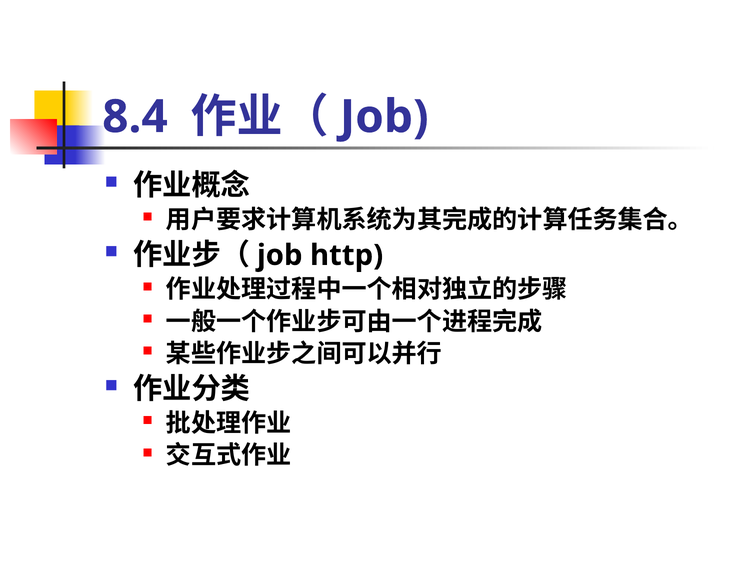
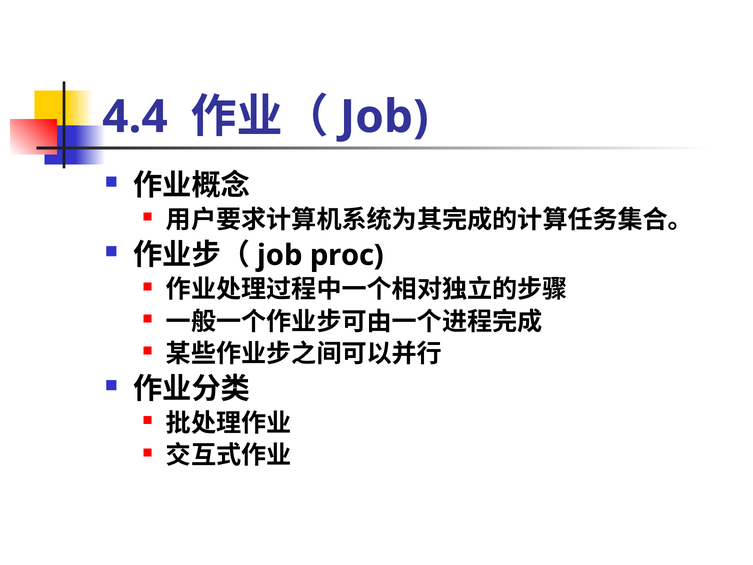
8.4: 8.4 -> 4.4
http: http -> proc
